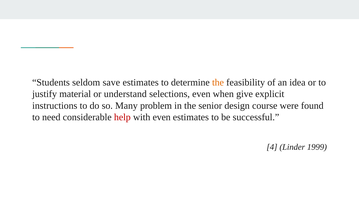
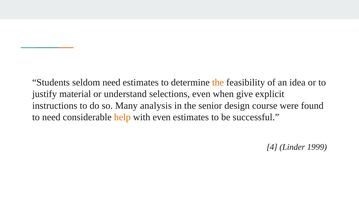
seldom save: save -> need
problem: problem -> analysis
help colour: red -> orange
